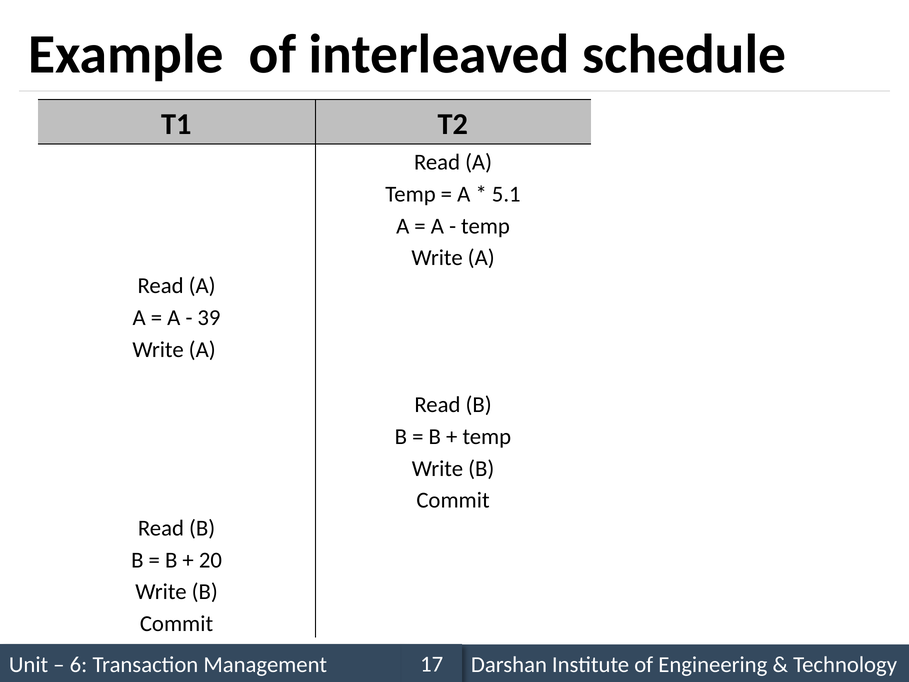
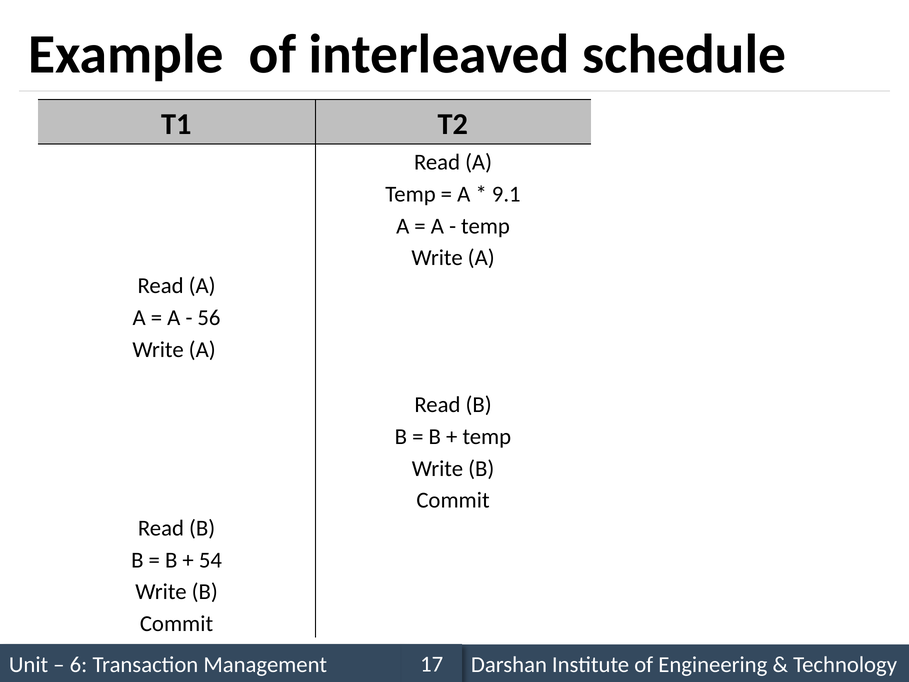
5.1: 5.1 -> 9.1
39: 39 -> 56
20: 20 -> 54
